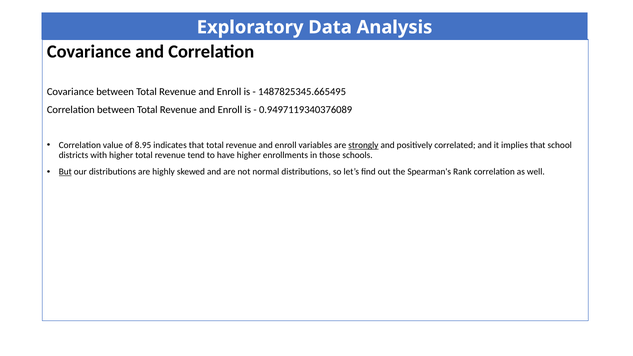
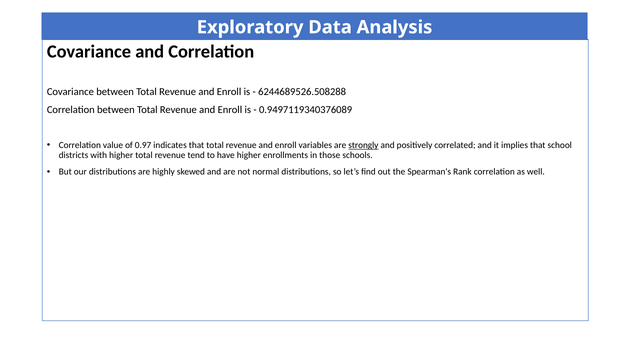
1487825345.665495: 1487825345.665495 -> 6244689526.508288
8.95: 8.95 -> 0.97
But underline: present -> none
